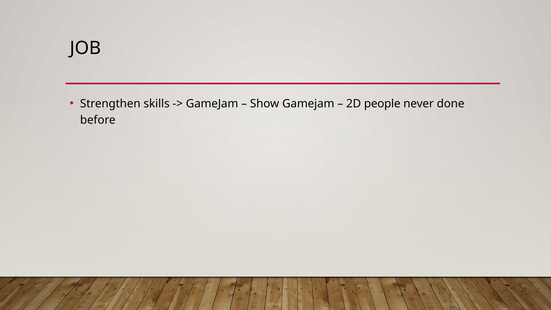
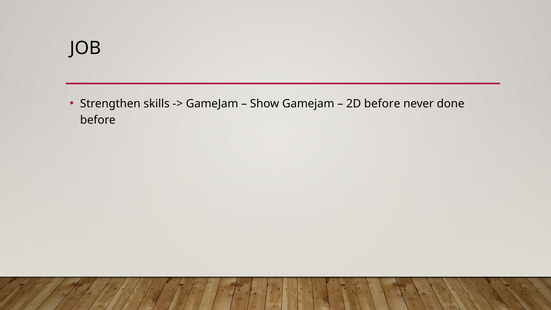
2D people: people -> before
